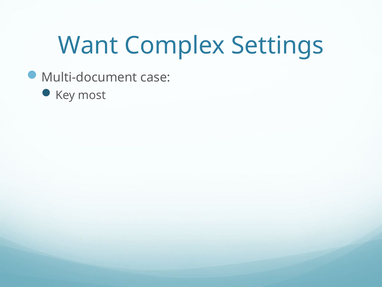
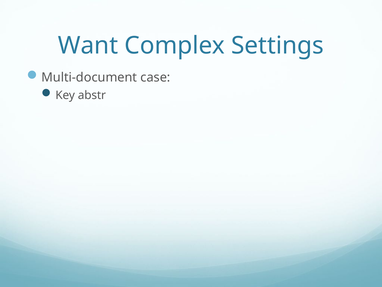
most: most -> abstr
